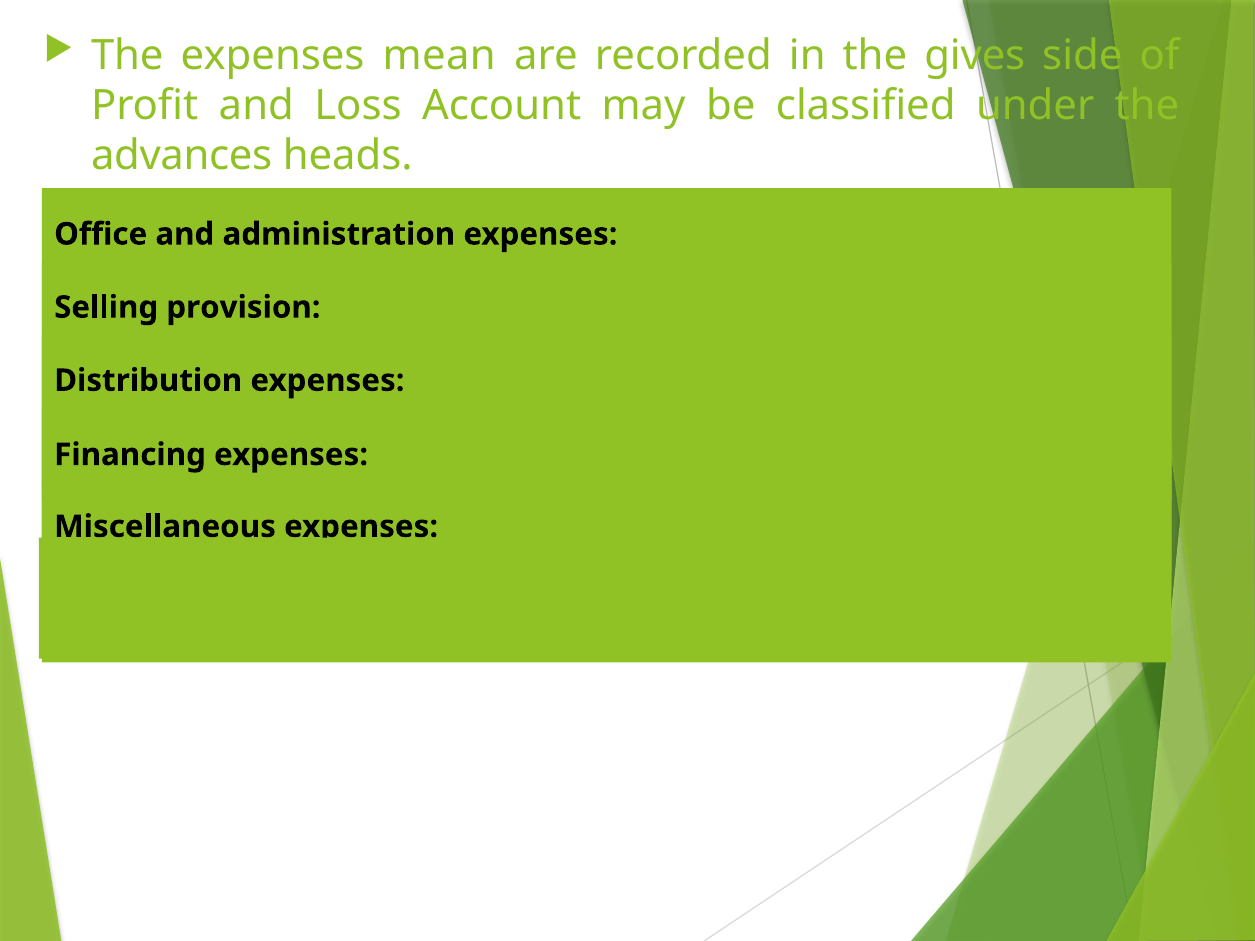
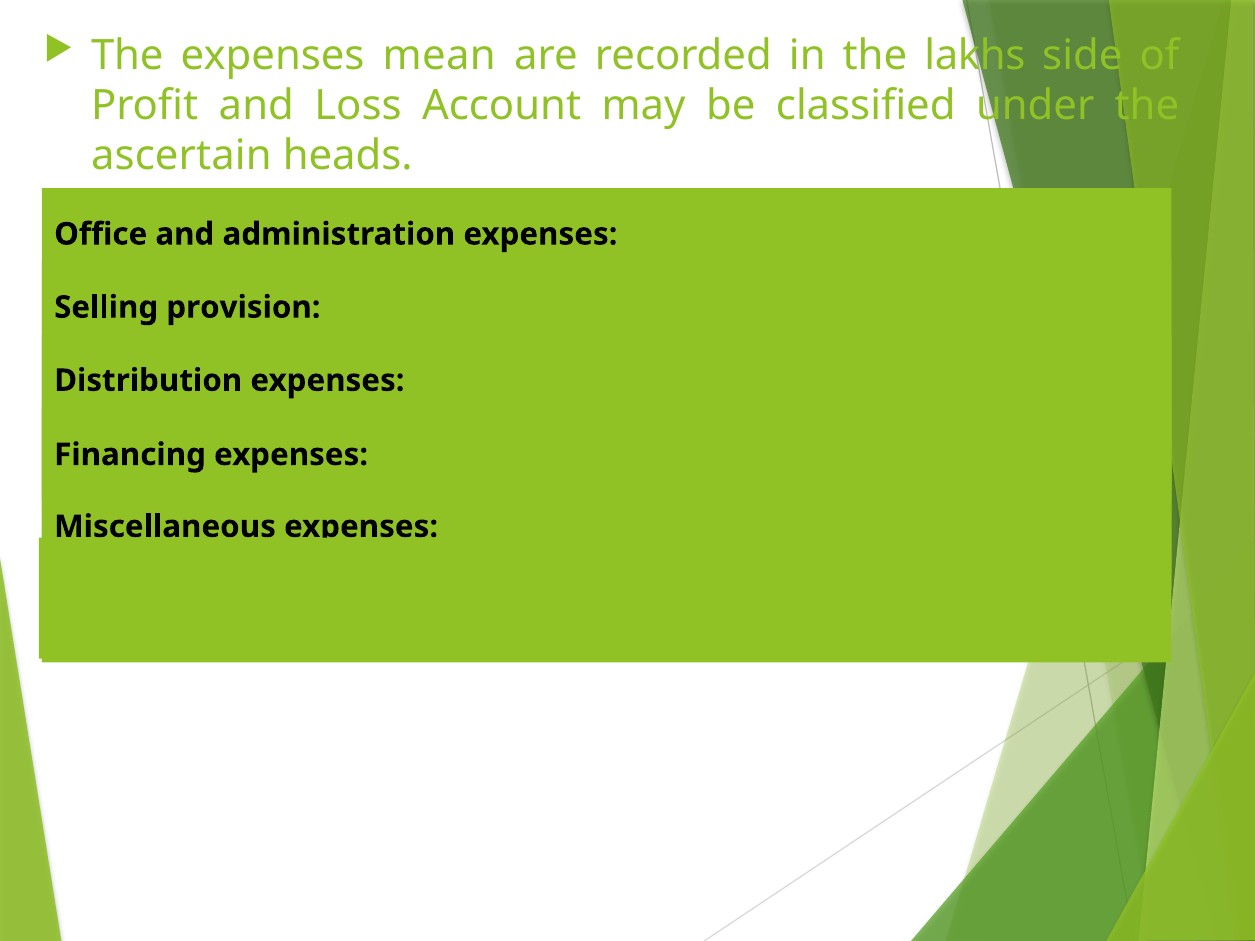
gives: gives -> lakhs
advances: advances -> ascertain
